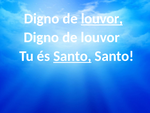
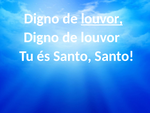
Santo at (72, 56) underline: present -> none
